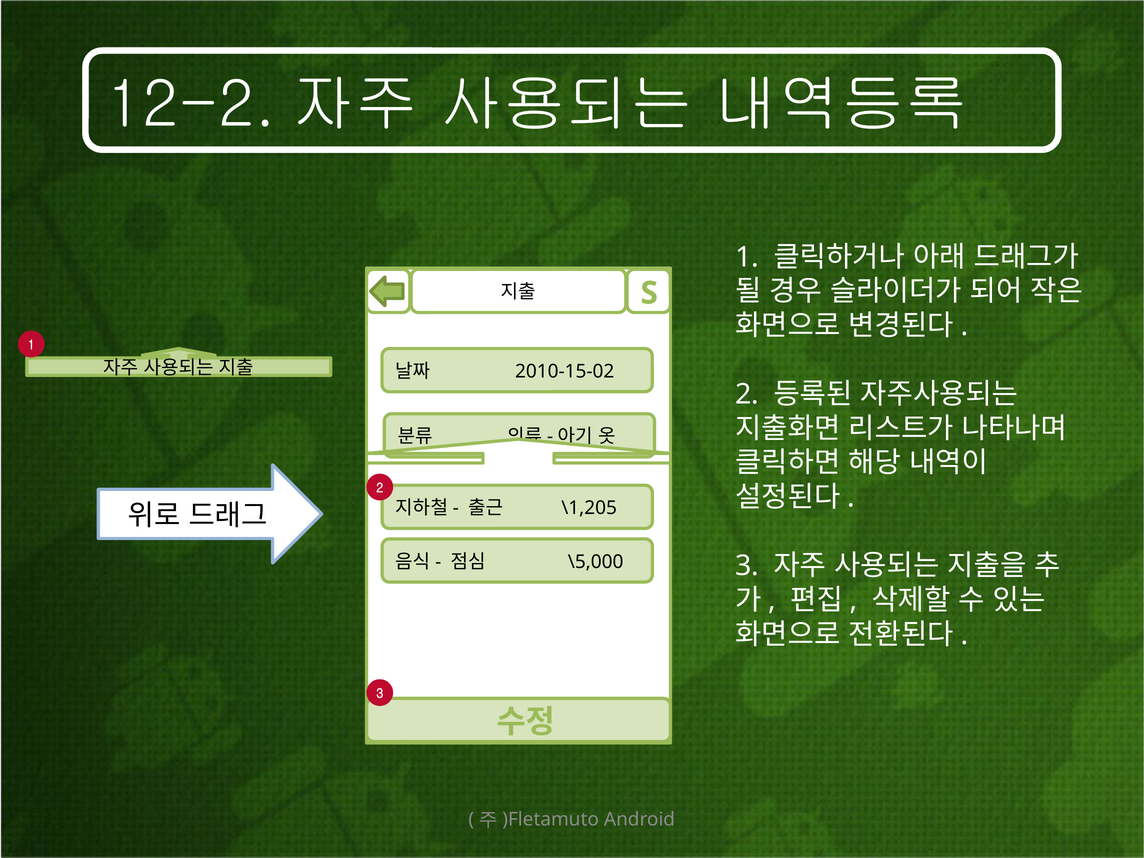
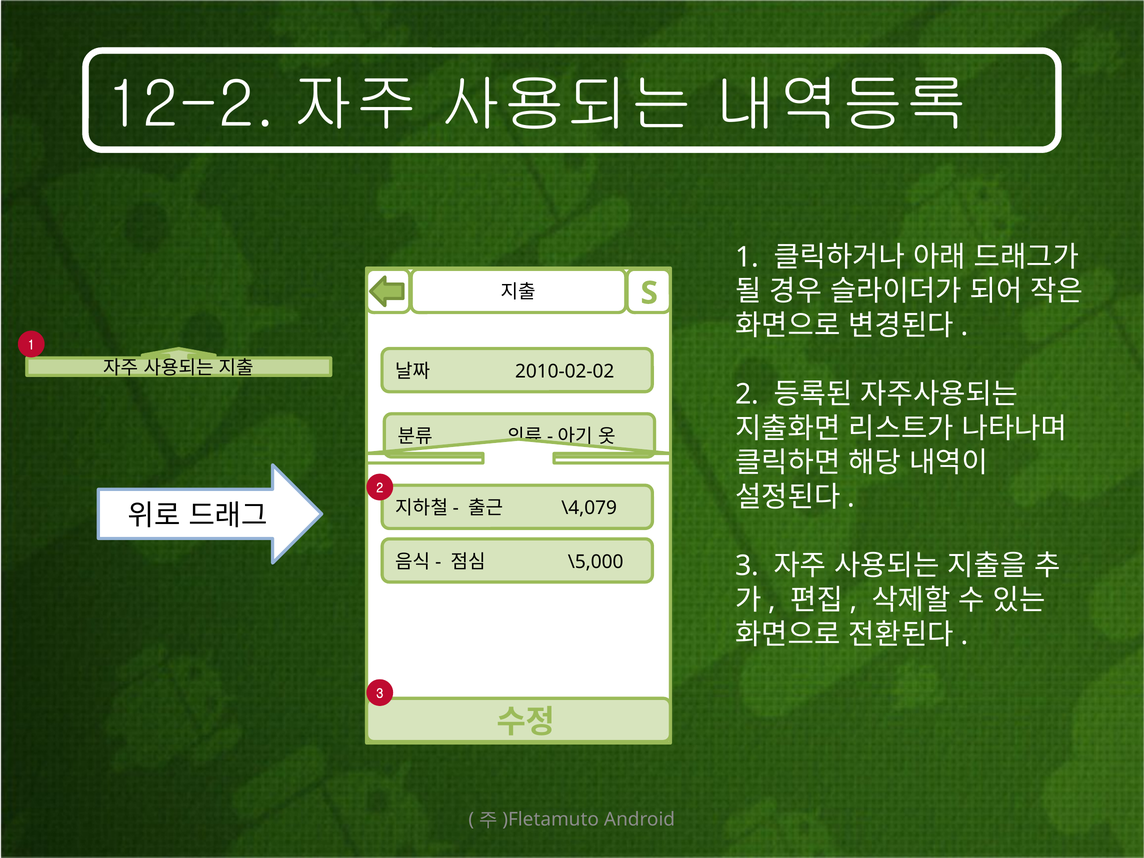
2010-15-02: 2010-15-02 -> 2010-02-02
\1,205: \1,205 -> \4,079
